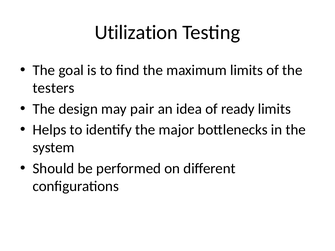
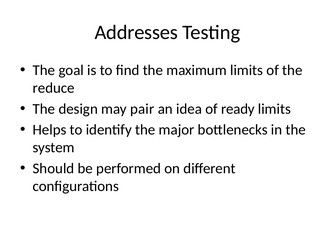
Utilization: Utilization -> Addresses
testers: testers -> reduce
